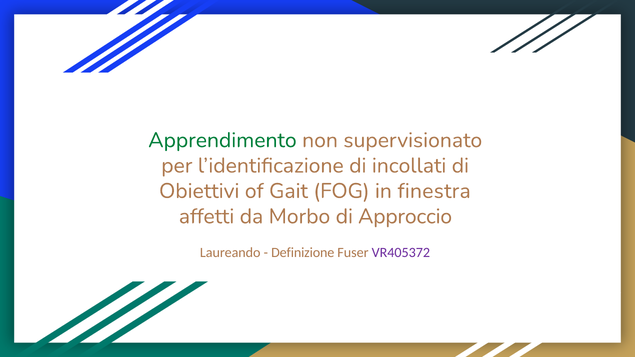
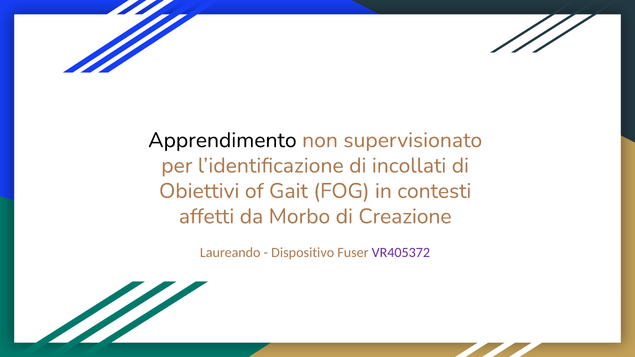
Apprendimento colour: green -> black
finestra: finestra -> contesti
Approccio: Approccio -> Creazione
Definizione: Definizione -> Dispositivo
